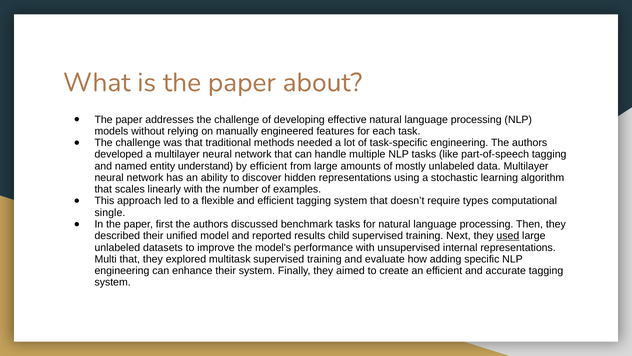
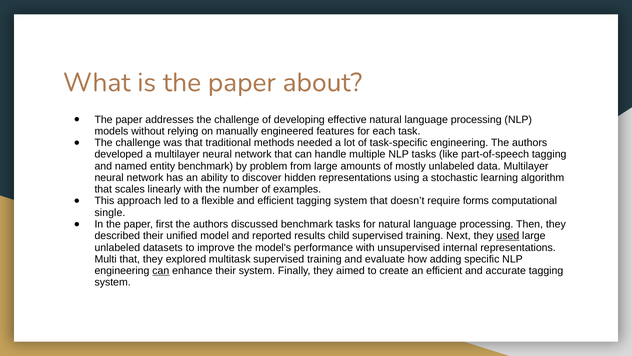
entity understand: understand -> benchmark
by efficient: efficient -> problem
types: types -> forms
can at (161, 270) underline: none -> present
